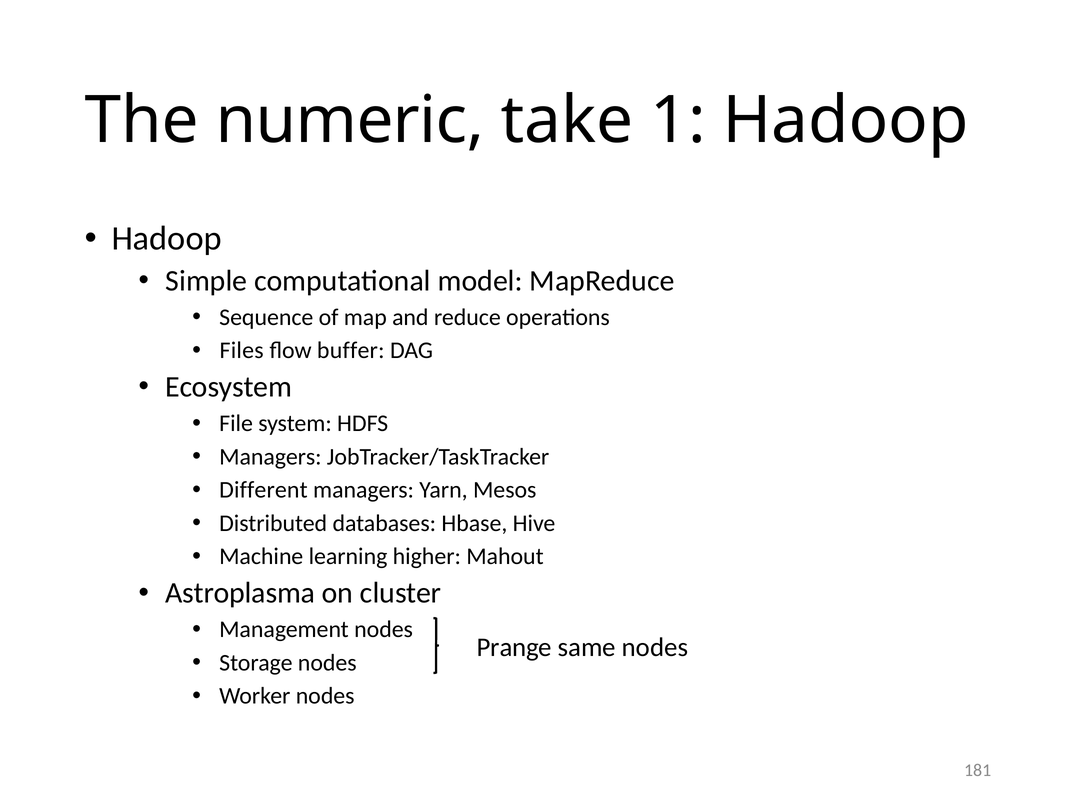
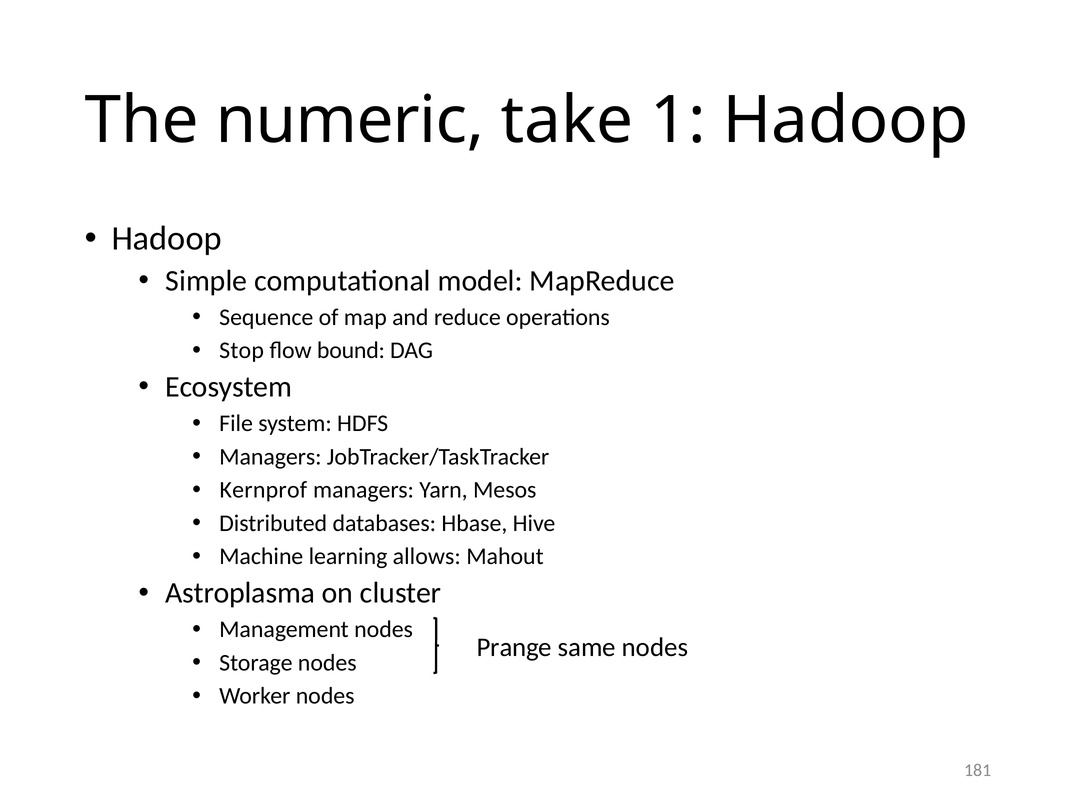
Files: Files -> Stop
buffer: buffer -> bound
Different: Different -> Kernprof
higher: higher -> allows
